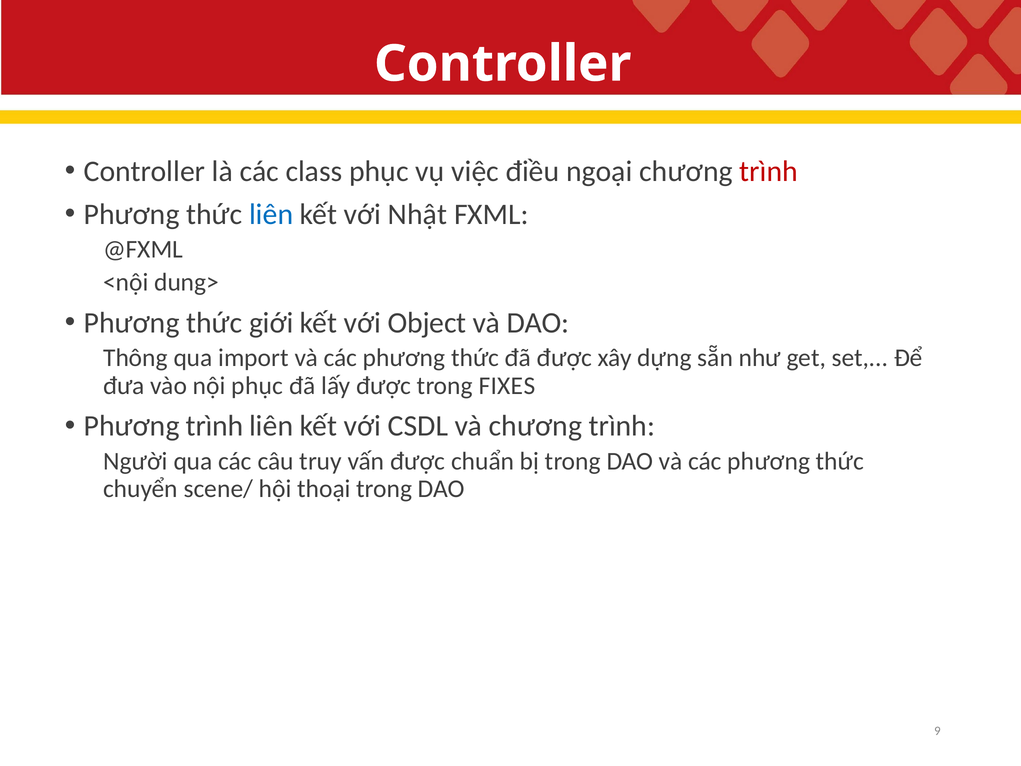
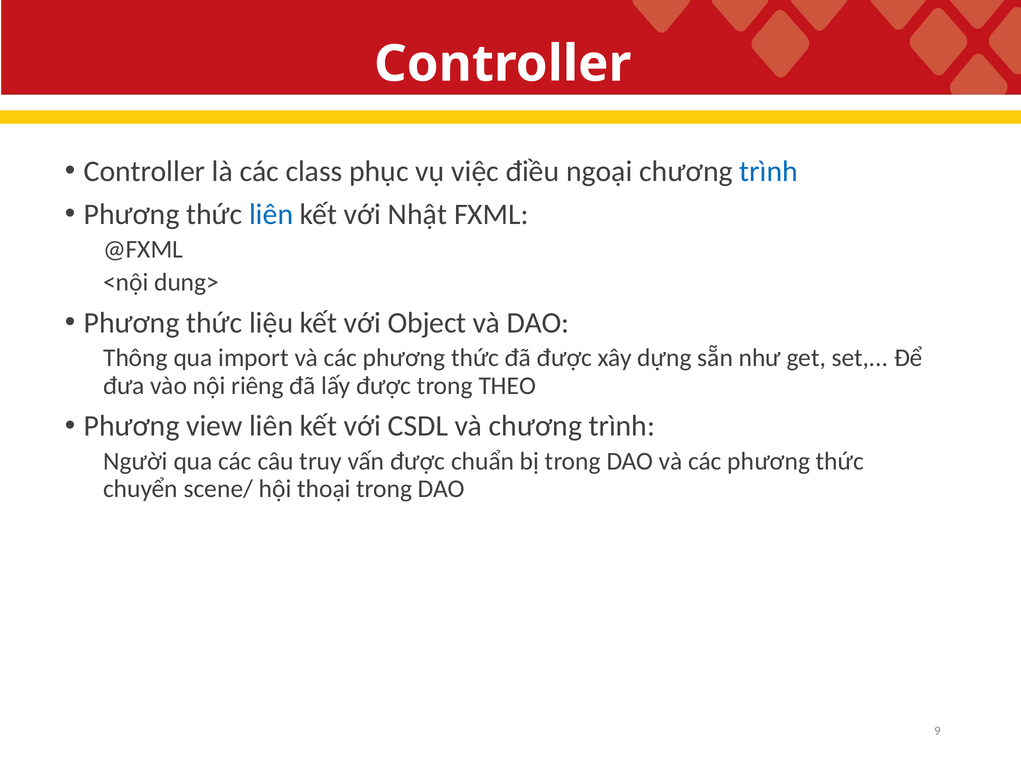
trình at (769, 171) colour: red -> blue
giới: giới -> liệu
nội phục: phục -> riêng
FIXES: FIXES -> THEO
Phương trình: trình -> view
